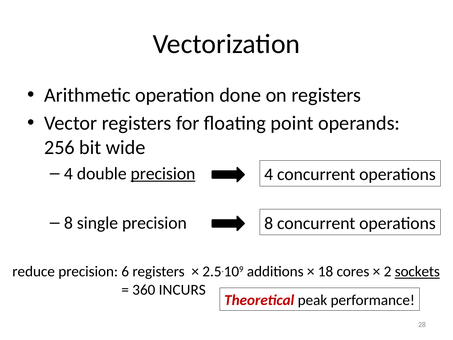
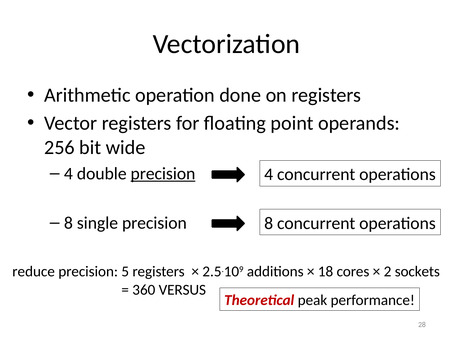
6: 6 -> 5
sockets underline: present -> none
INCURS: INCURS -> VERSUS
